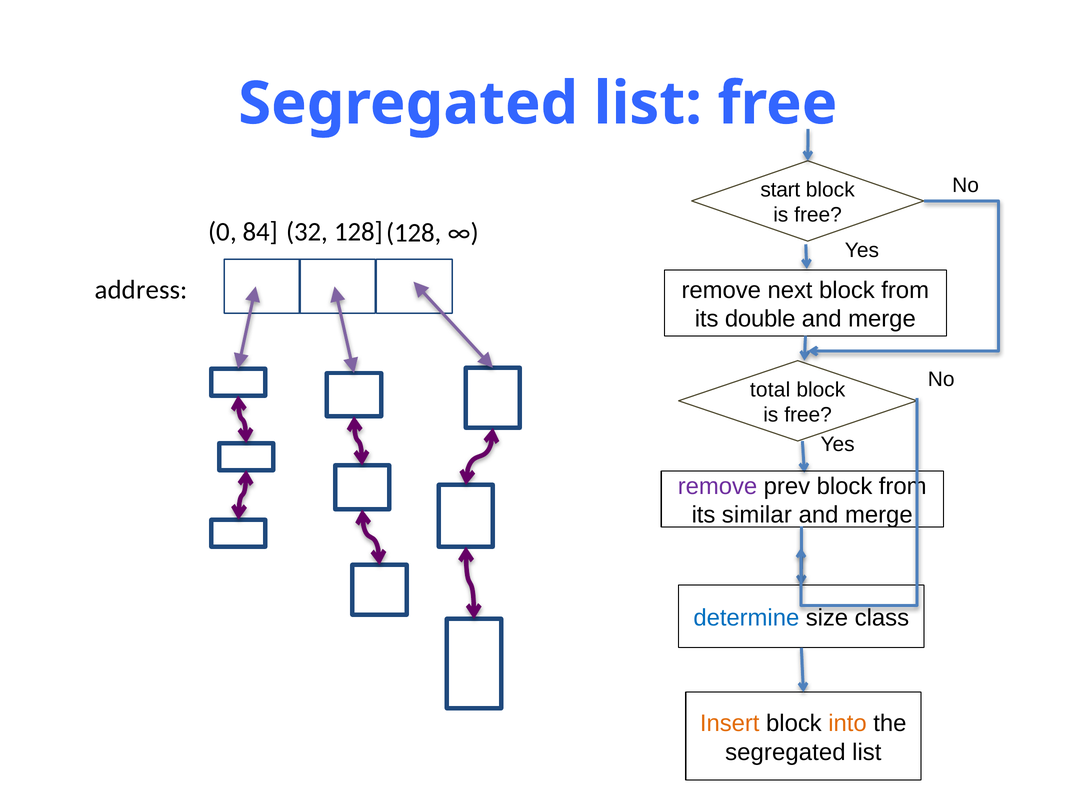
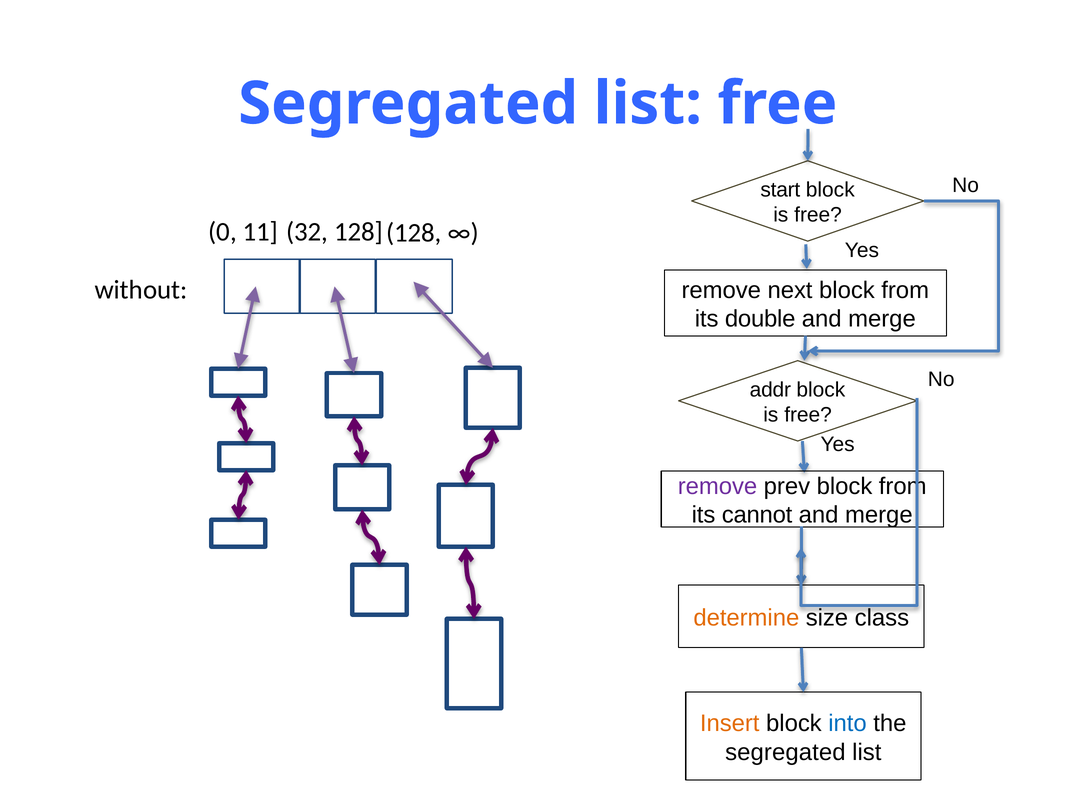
84: 84 -> 11
address: address -> without
total: total -> addr
similar: similar -> cannot
determine colour: blue -> orange
into colour: orange -> blue
